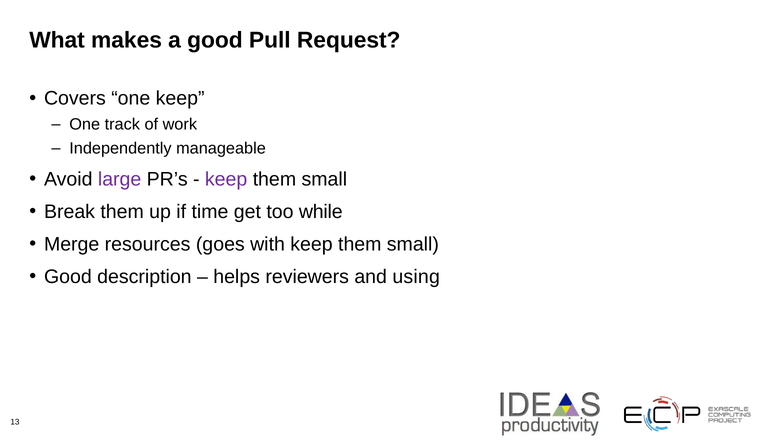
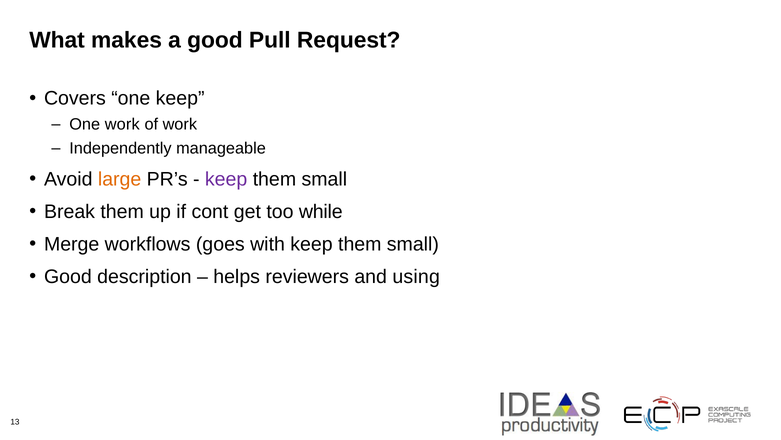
One track: track -> work
large colour: purple -> orange
time: time -> cont
resources: resources -> workflows
